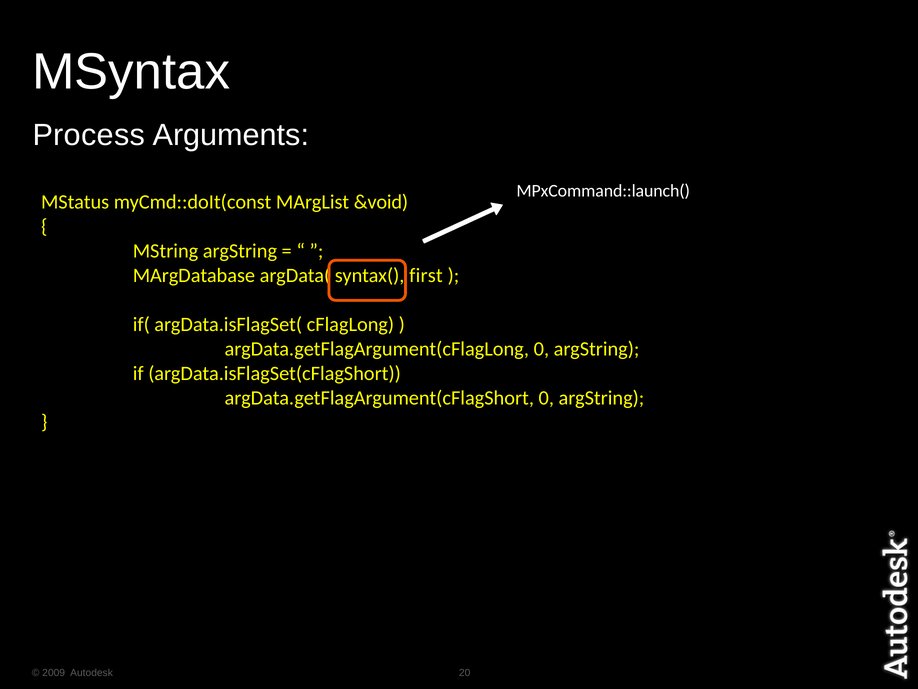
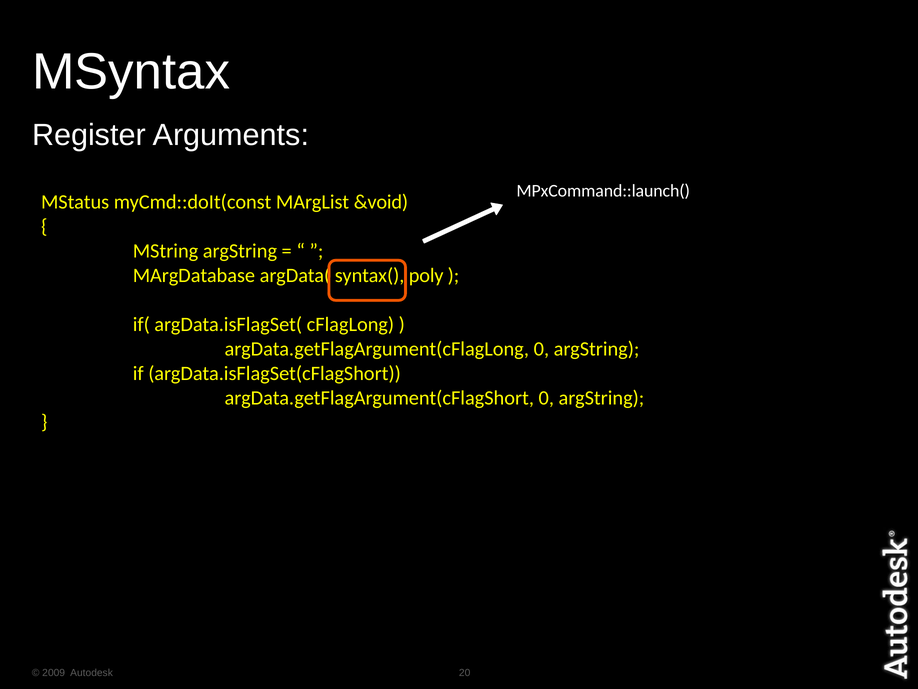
Process: Process -> Register
first: first -> poly
